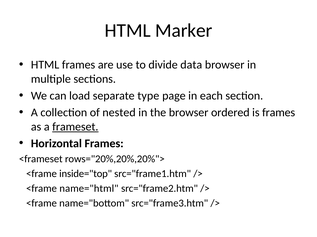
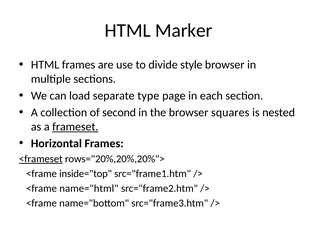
data: data -> style
nested: nested -> second
ordered: ordered -> squares
is frames: frames -> nested
<frameset underline: none -> present
